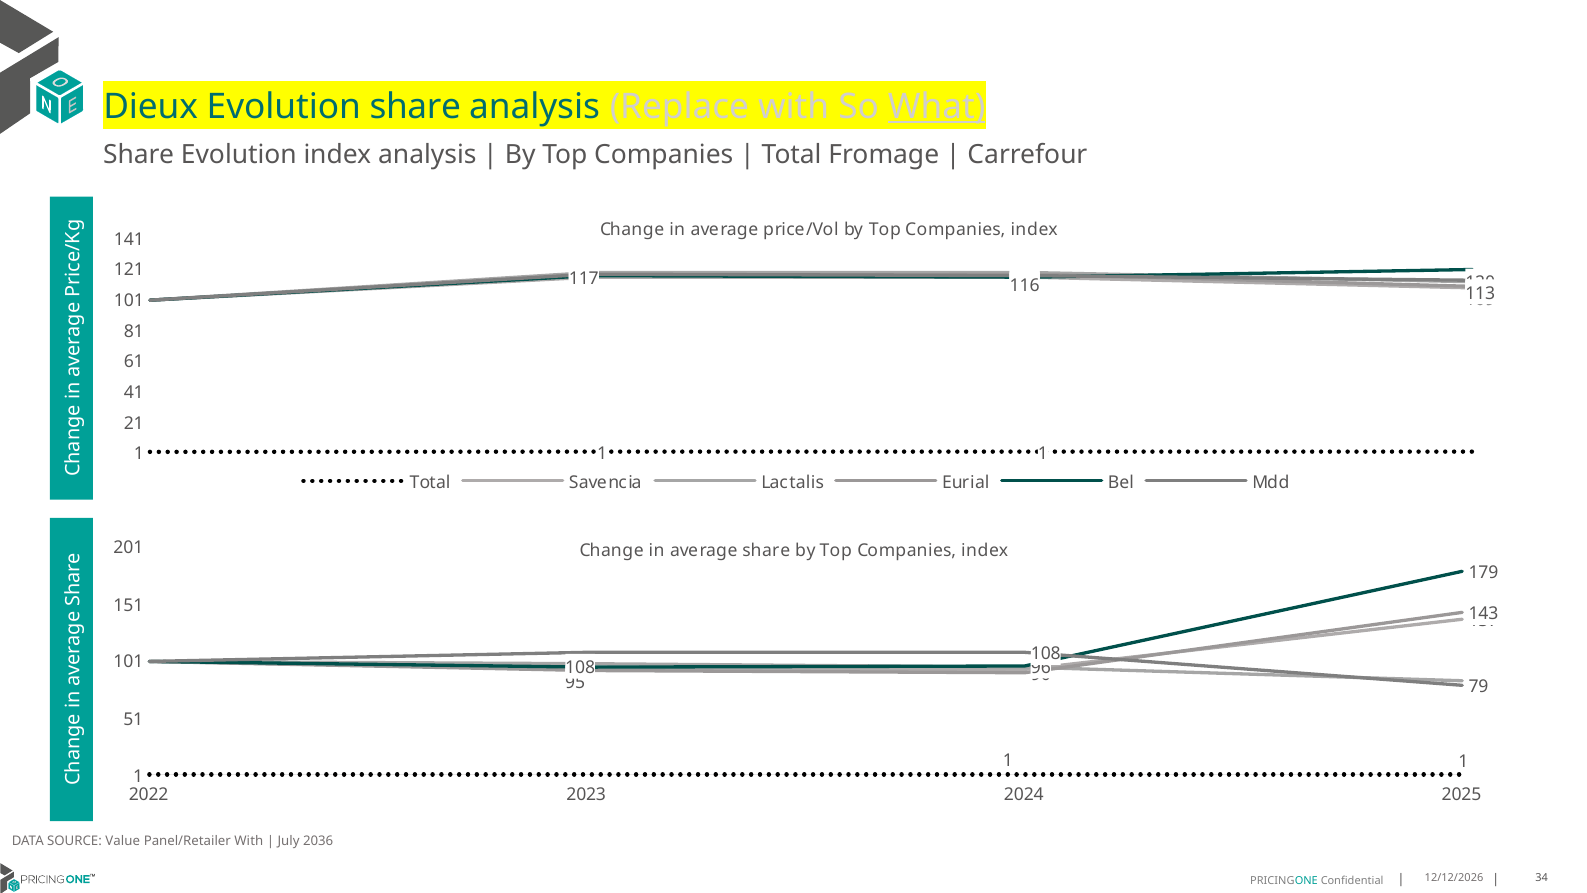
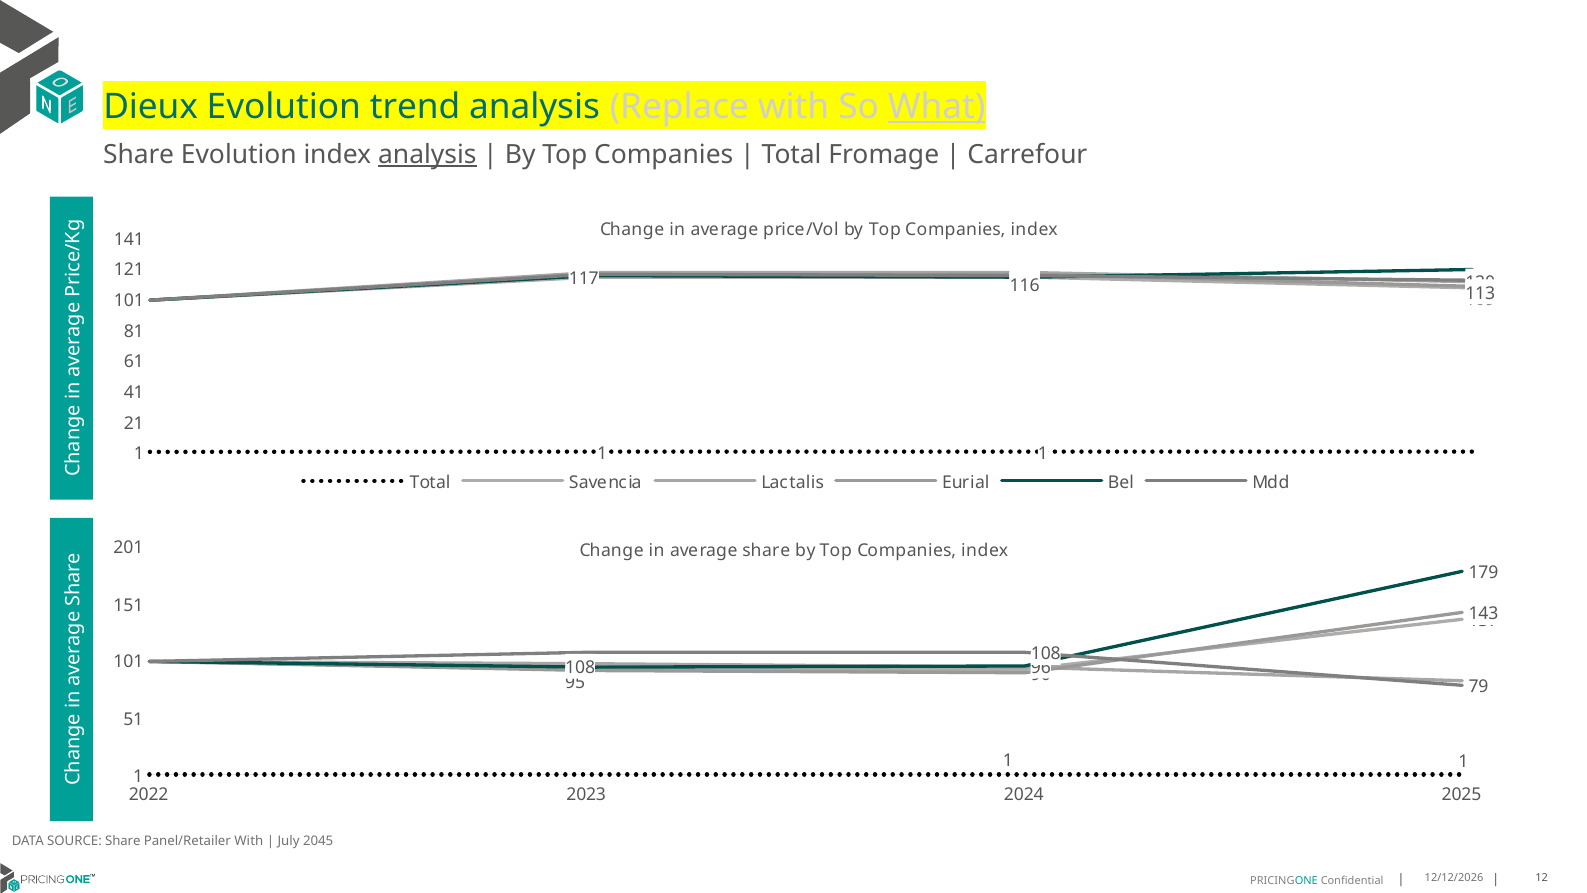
Evolution share: share -> trend
analysis at (427, 155) underline: none -> present
SOURCE Value: Value -> Share
2036: 2036 -> 2045
34: 34 -> 12
